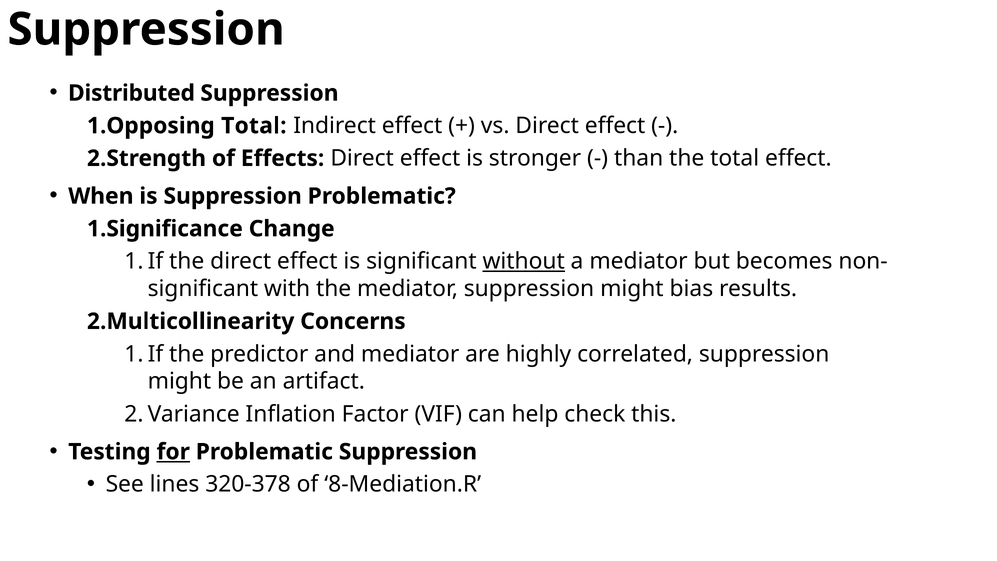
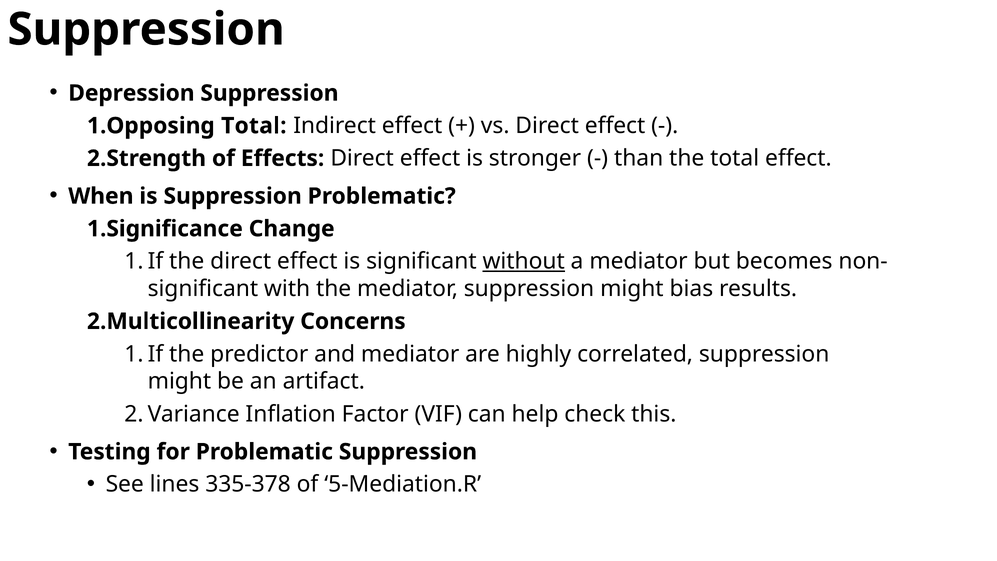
Distributed: Distributed -> Depression
for underline: present -> none
320-378: 320-378 -> 335-378
8-Mediation.R: 8-Mediation.R -> 5-Mediation.R
